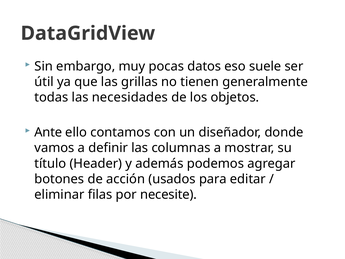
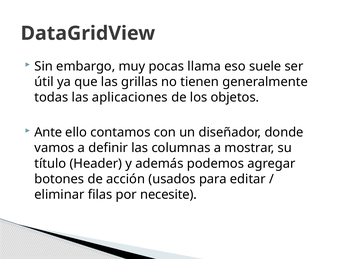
datos: datos -> llama
necesidades: necesidades -> aplicaciones
